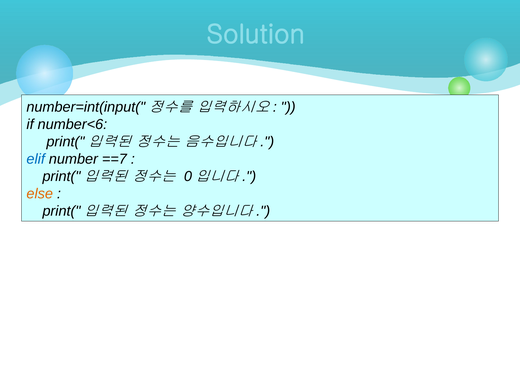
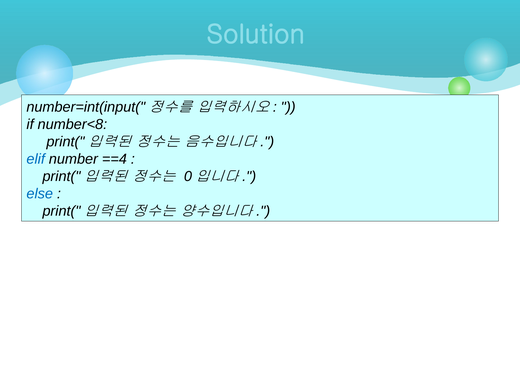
number<6: number<6 -> number<8
==7: ==7 -> ==4
else colour: orange -> blue
